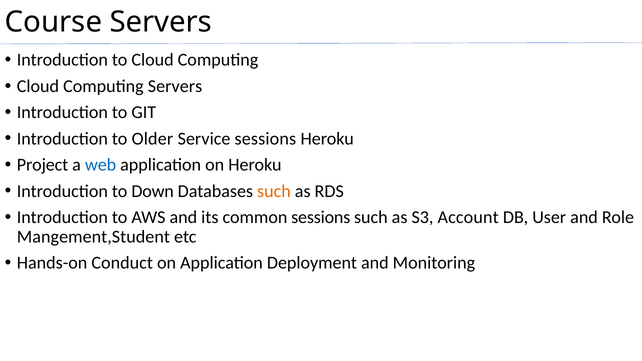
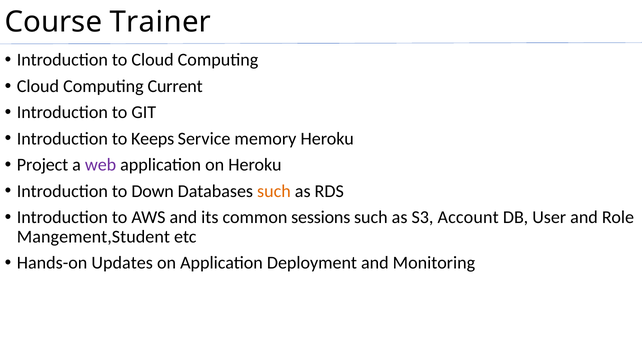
Course Servers: Servers -> Trainer
Computing Servers: Servers -> Current
Older: Older -> Keeps
Service sessions: sessions -> memory
web colour: blue -> purple
Conduct: Conduct -> Updates
